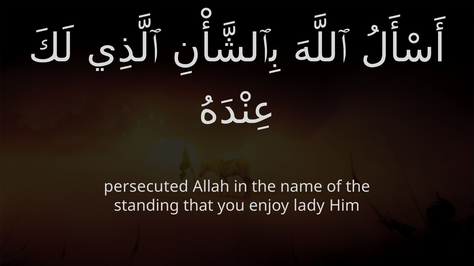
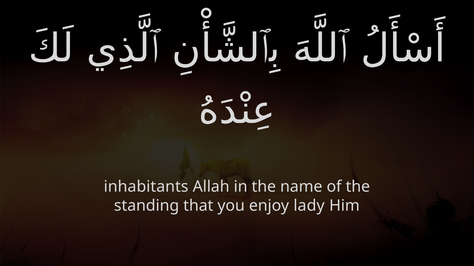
persecuted: persecuted -> inhabitants
